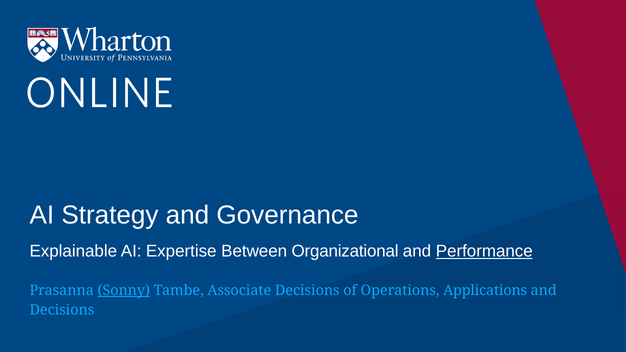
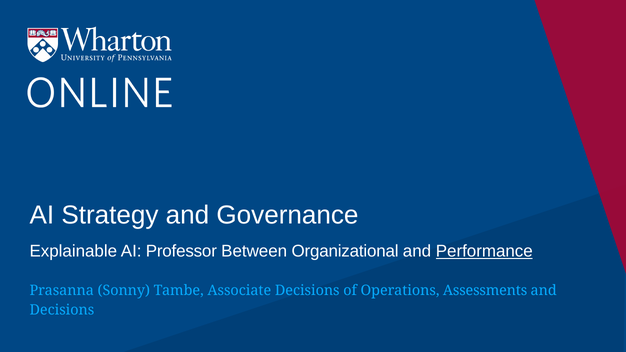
Expertise: Expertise -> Professor
Sonny underline: present -> none
Applications: Applications -> Assessments
